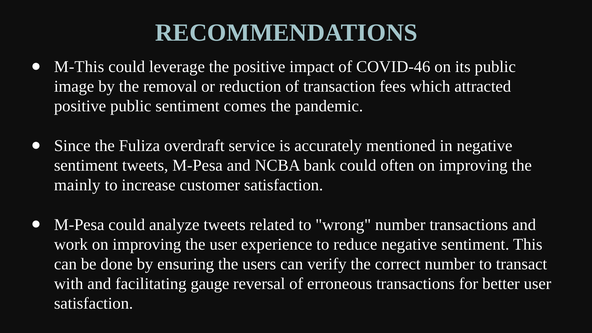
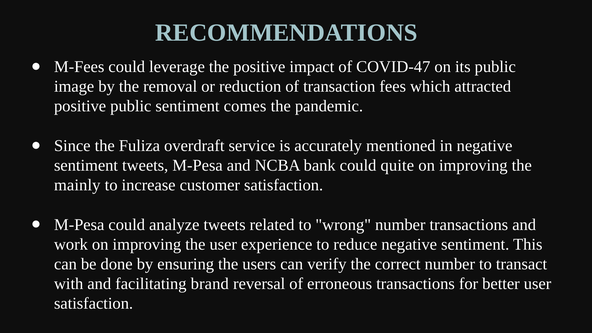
M-This: M-This -> M-Fees
COVID-46: COVID-46 -> COVID-47
often: often -> quite
gauge: gauge -> brand
